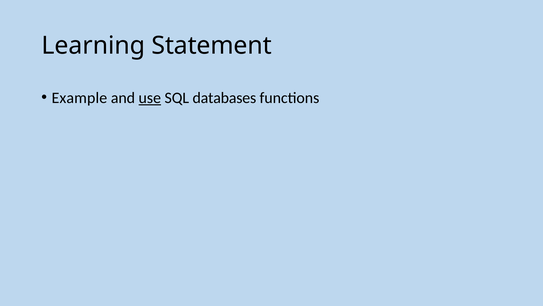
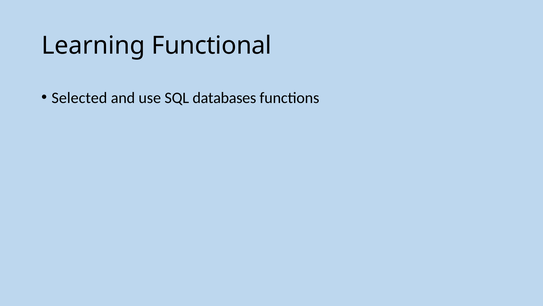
Statement: Statement -> Functional
Example: Example -> Selected
use underline: present -> none
